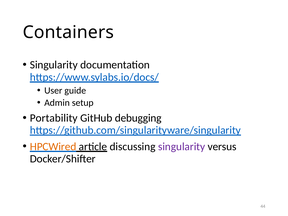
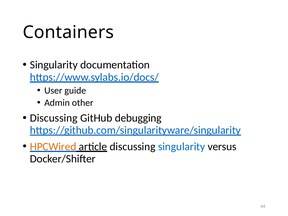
setup: setup -> other
Portability at (54, 118): Portability -> Discussing
singularity at (182, 147) colour: purple -> blue
